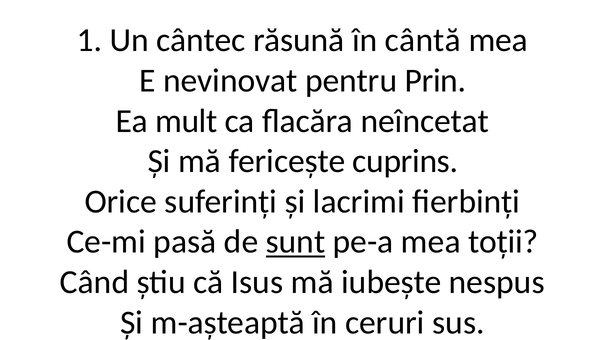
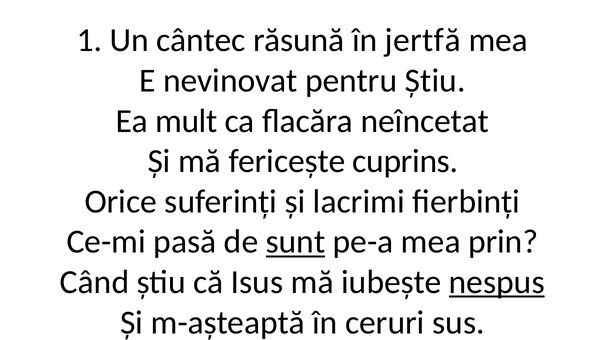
cântă: cântă -> jertfă
pentru Prin: Prin -> Știu
toții: toții -> prin
nespus underline: none -> present
